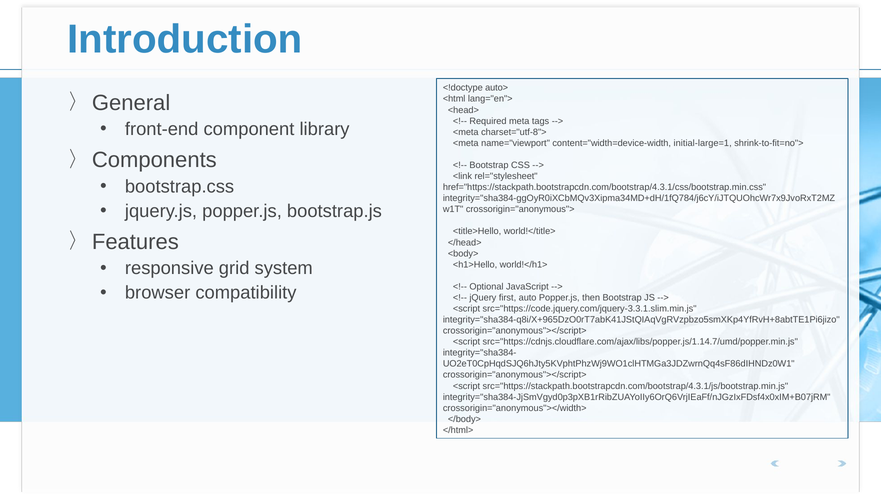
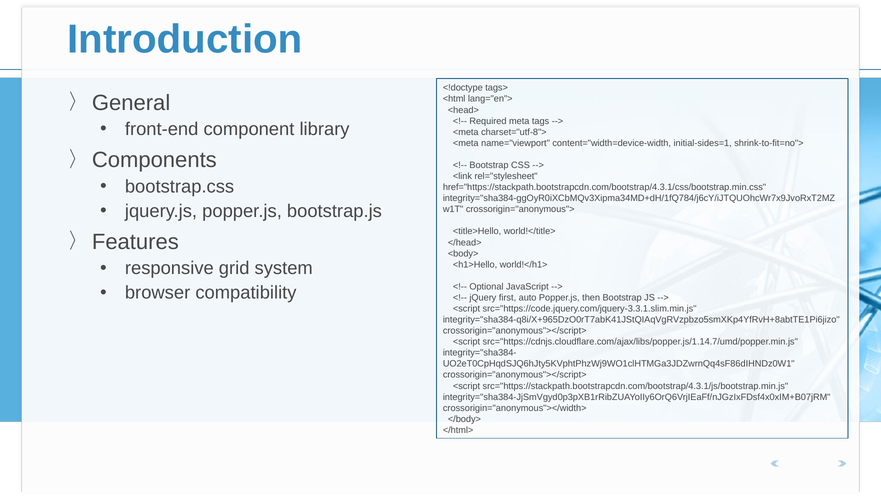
auto>: auto> -> tags>
initial-large=1: initial-large=1 -> initial-sides=1
